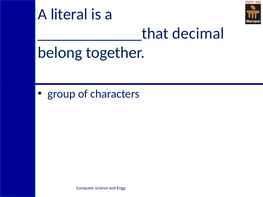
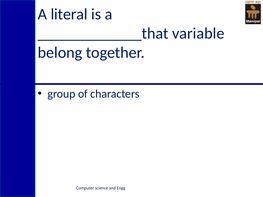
decimal: decimal -> variable
